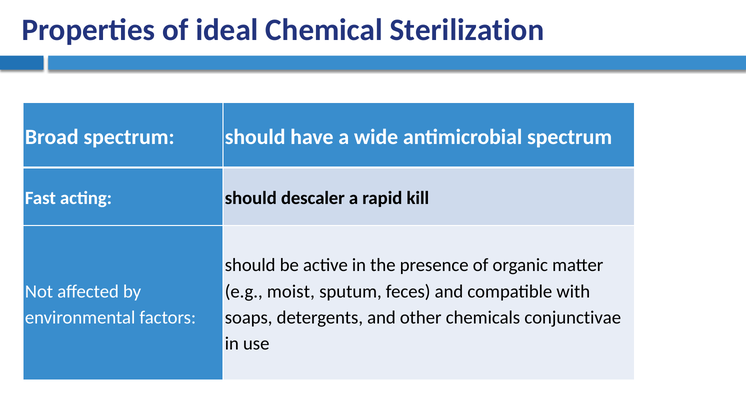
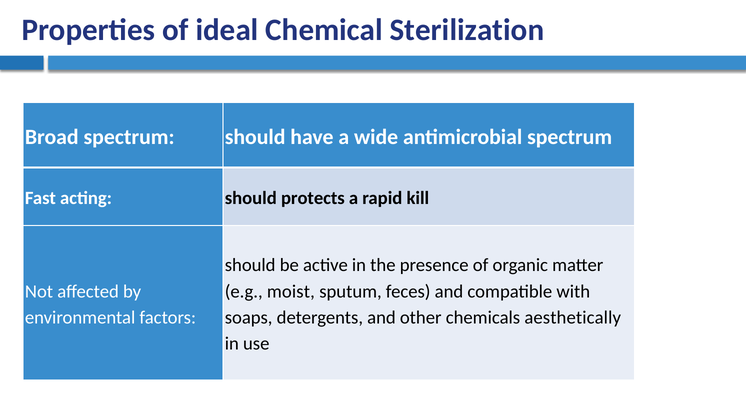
descaler: descaler -> protects
conjunctivae: conjunctivae -> aesthetically
